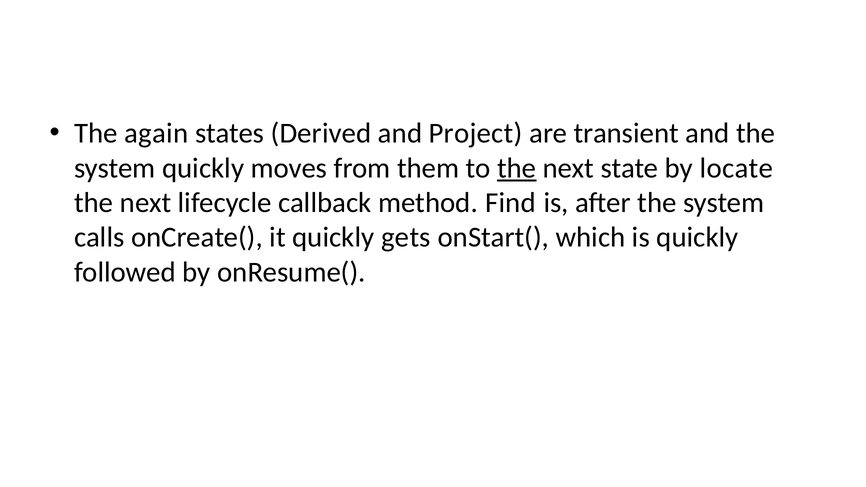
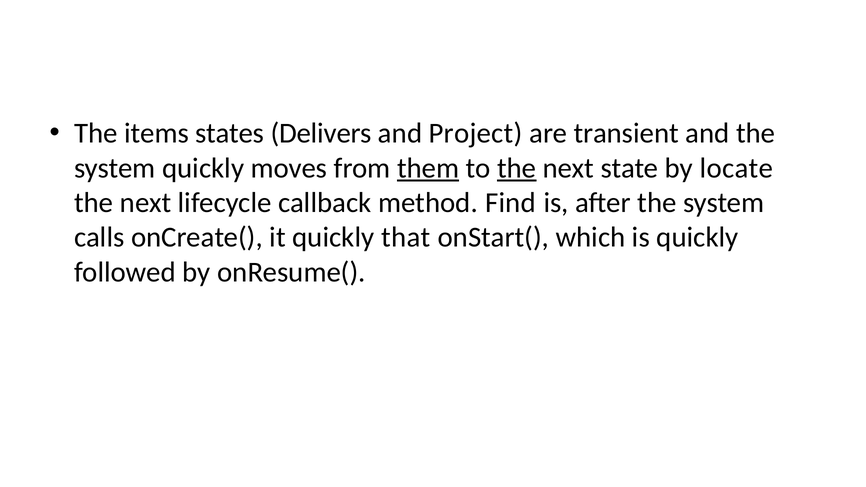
again: again -> items
Derived: Derived -> Delivers
them underline: none -> present
gets: gets -> that
